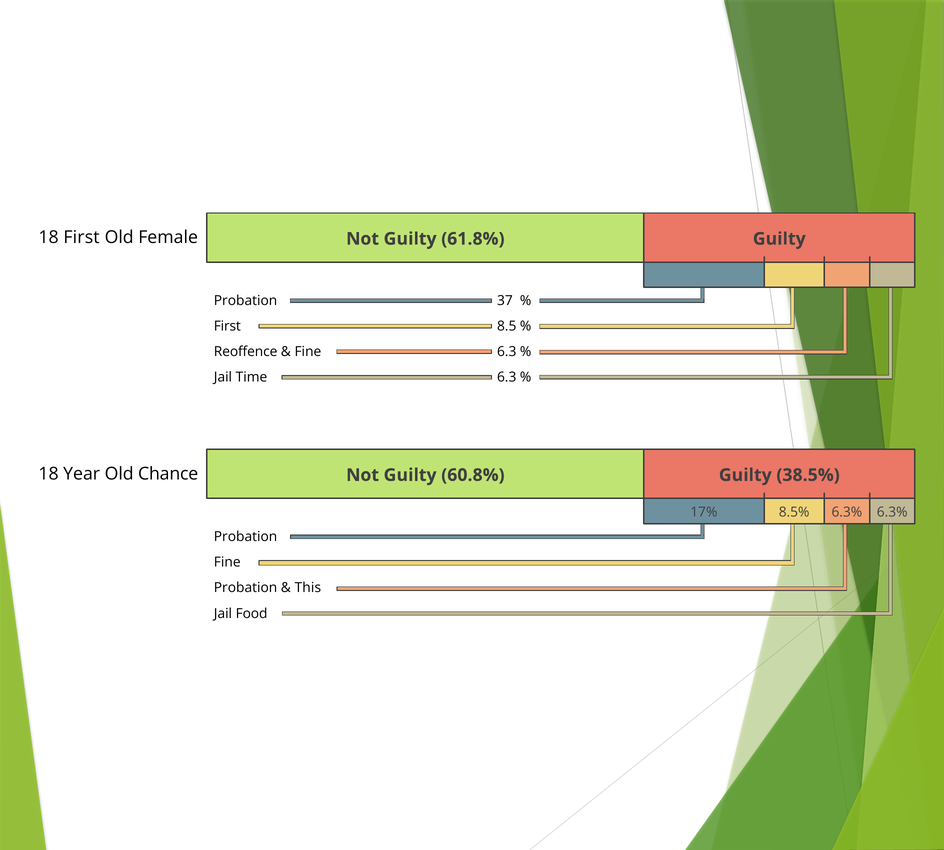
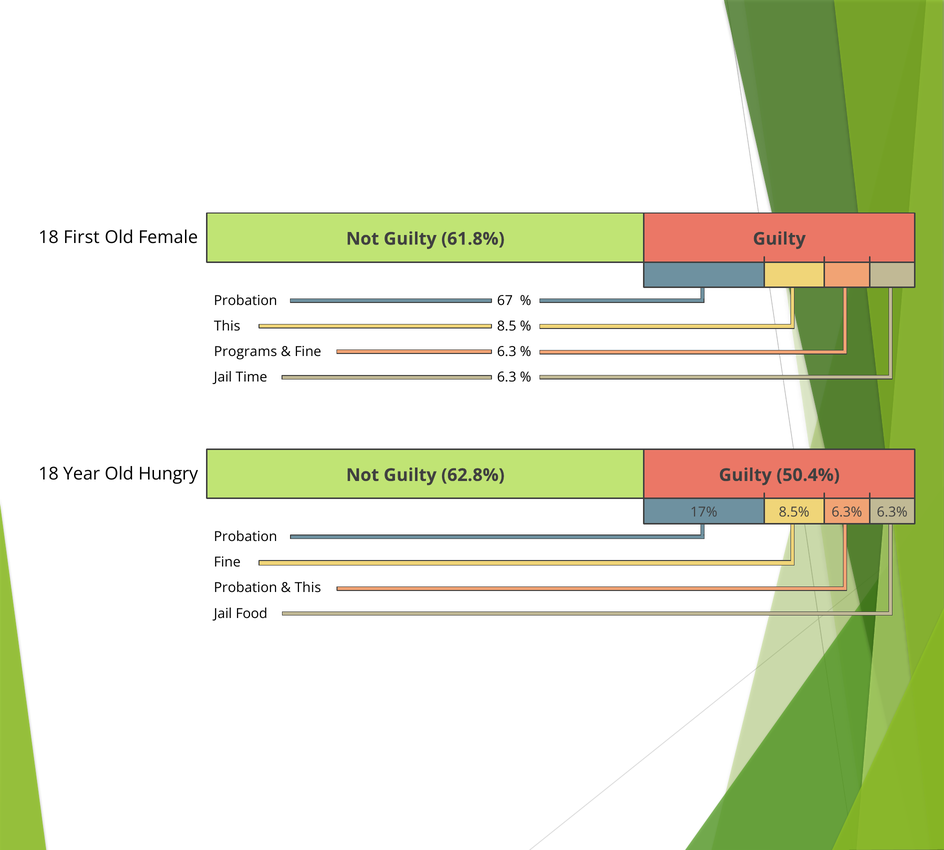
37: 37 -> 67
First at (227, 326): First -> This
Reoffence: Reoffence -> Programs
Chance: Chance -> Hungry
60.8%: 60.8% -> 62.8%
38.5%: 38.5% -> 50.4%
